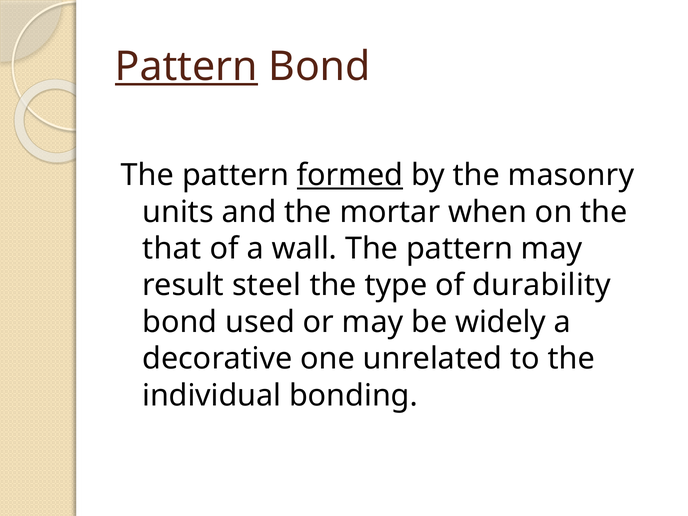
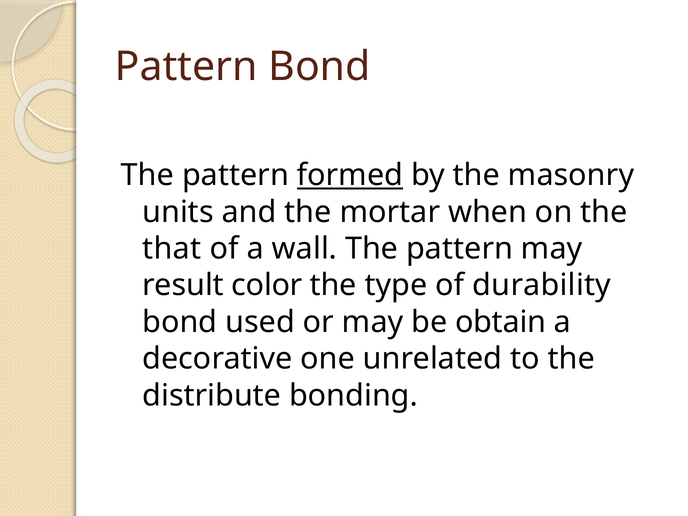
Pattern at (186, 67) underline: present -> none
steel: steel -> color
widely: widely -> obtain
individual: individual -> distribute
